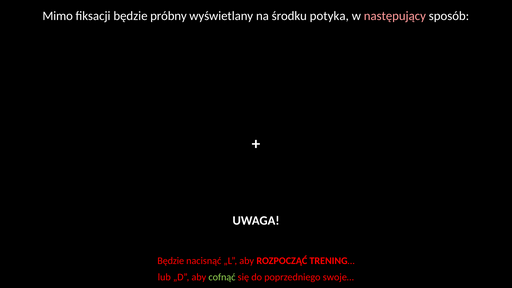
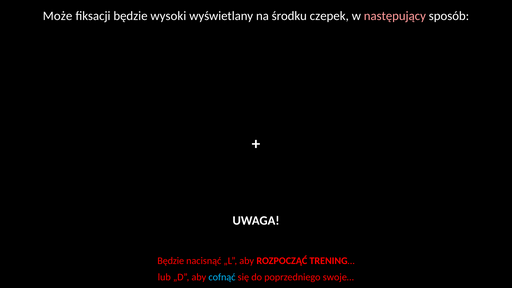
Mimo: Mimo -> Może
próbny: próbny -> wysoki
potyka: potyka -> czepek
cofnąć colour: light green -> light blue
